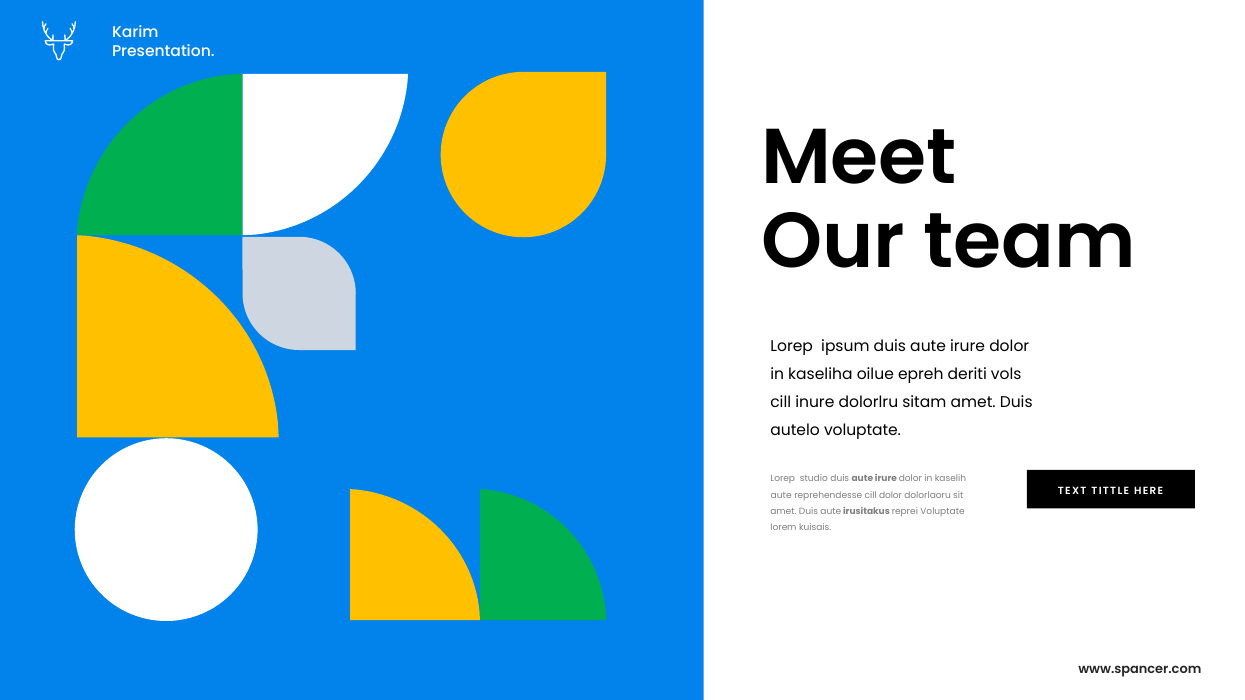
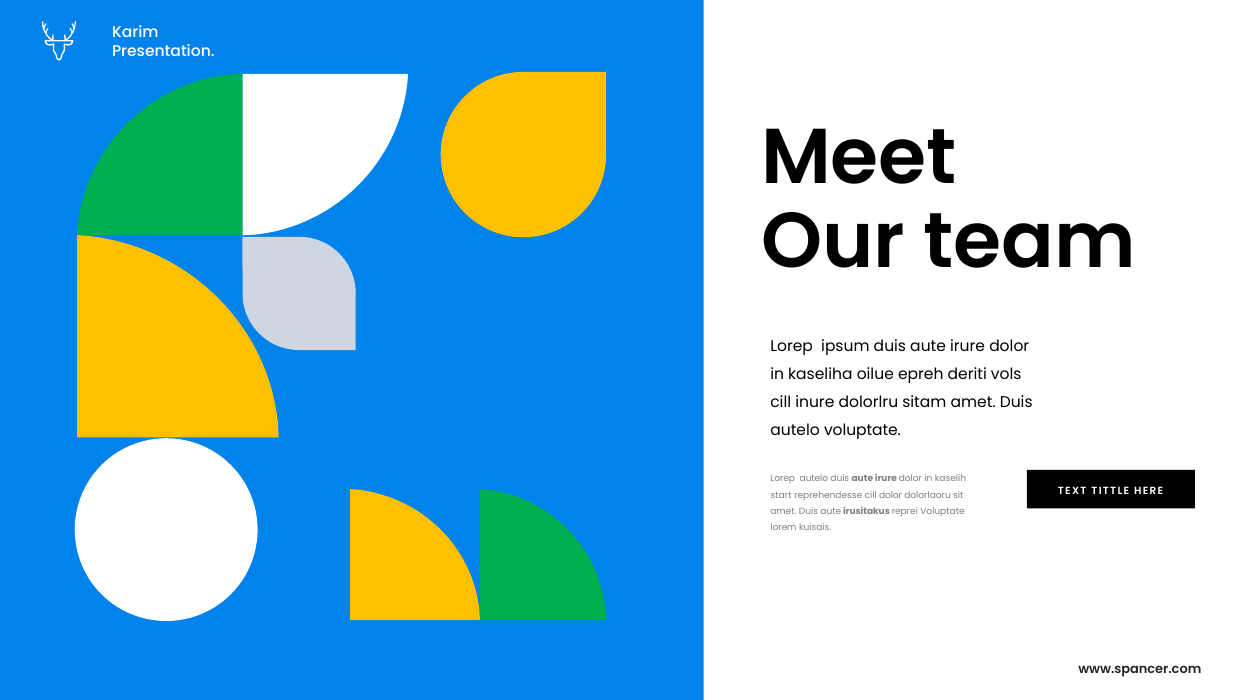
Lorep studio: studio -> autelo
aute at (781, 495): aute -> start
